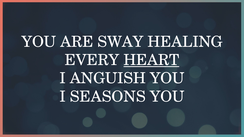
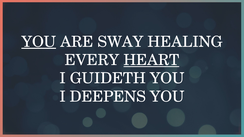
YOU at (39, 42) underline: none -> present
ANGUISH: ANGUISH -> GUIDETH
SEASONS: SEASONS -> DEEPENS
